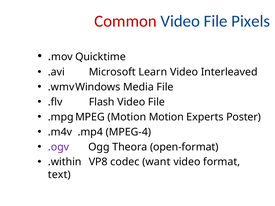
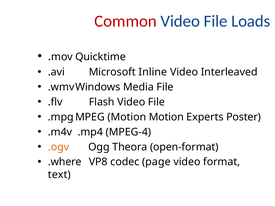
Pixels: Pixels -> Loads
Learn: Learn -> Inline
.ogv colour: purple -> orange
.within: .within -> .where
want: want -> page
